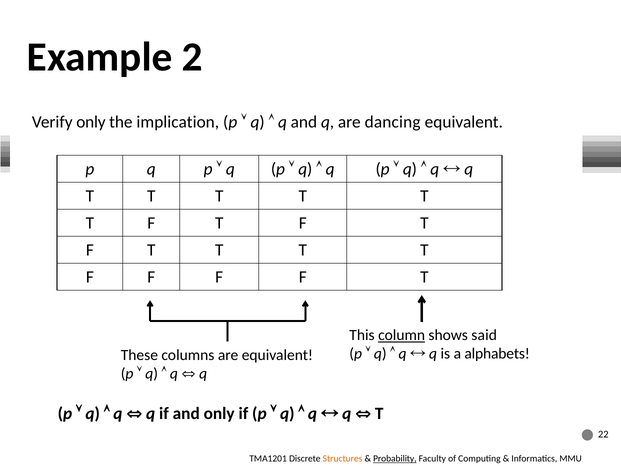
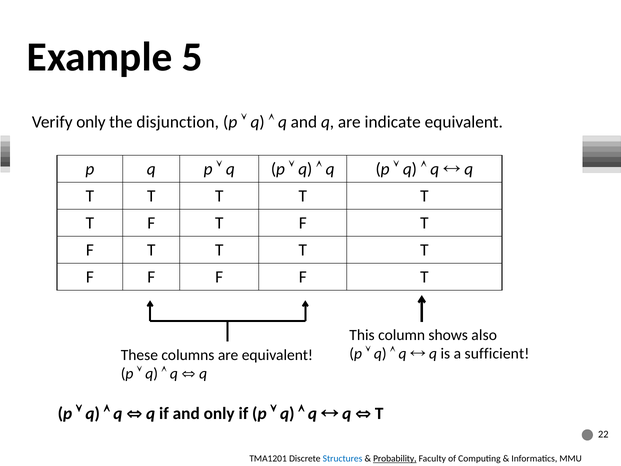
2: 2 -> 5
implication: implication -> disjunction
dancing: dancing -> indicate
column underline: present -> none
said: said -> also
alphabets: alphabets -> sufficient
Structures colour: orange -> blue
